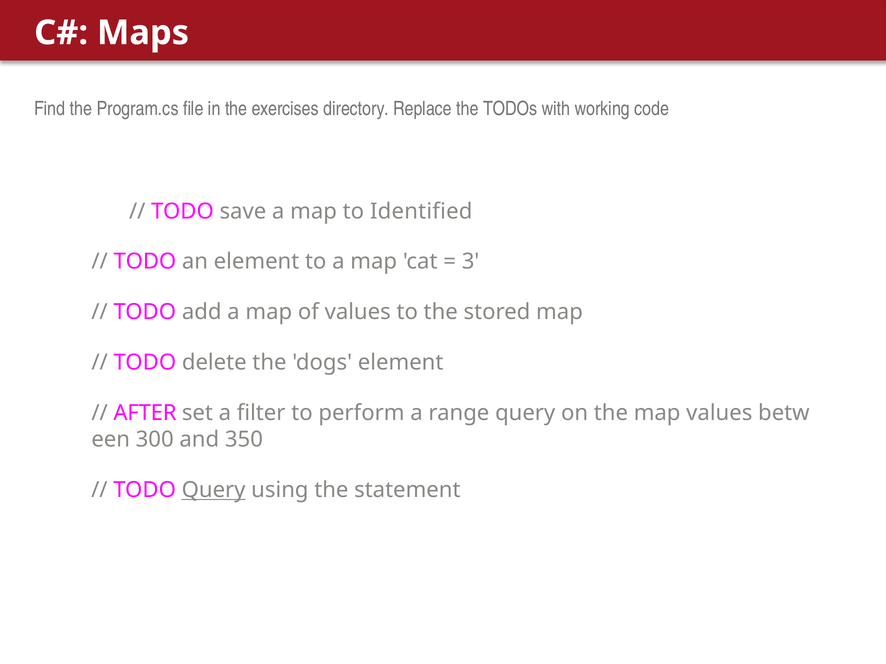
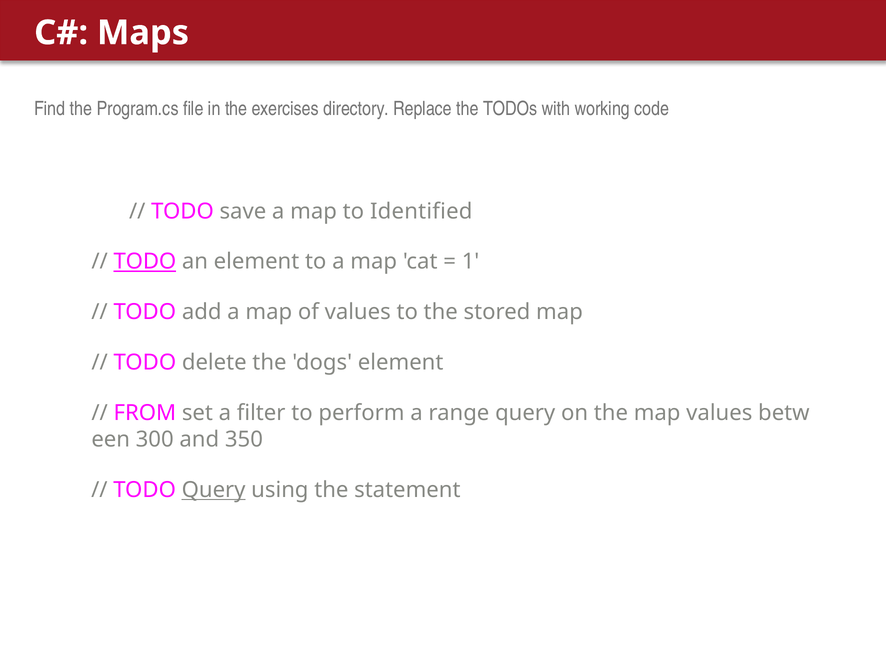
TODO at (145, 262) underline: none -> present
3: 3 -> 1
AFTER: AFTER -> FROM
